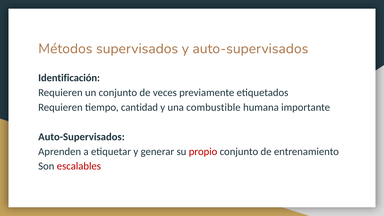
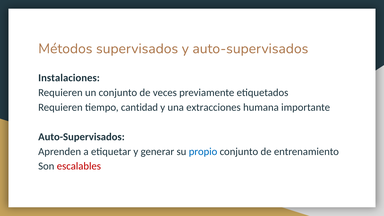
Identificación: Identificación -> Instalaciones
combustible: combustible -> extracciones
propio colour: red -> blue
